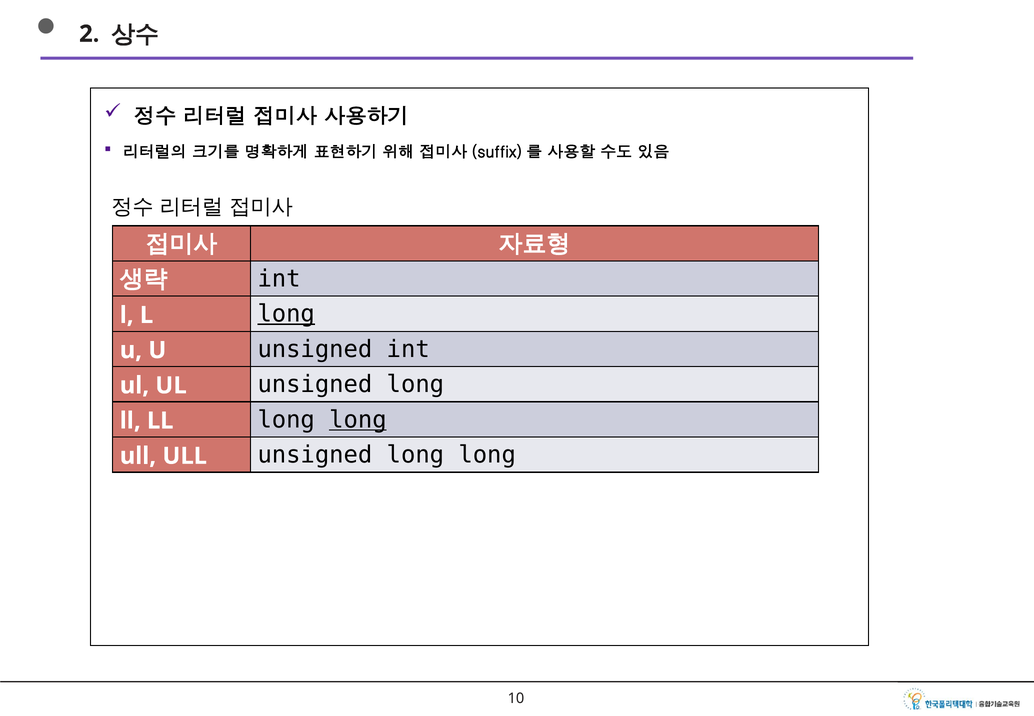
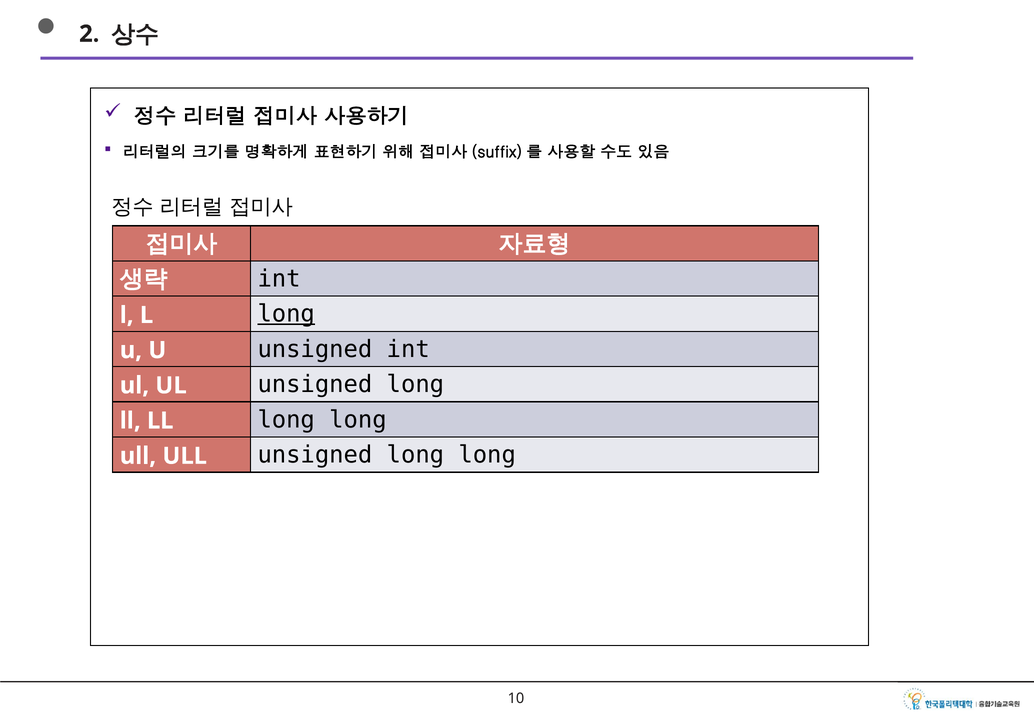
long at (358, 420) underline: present -> none
